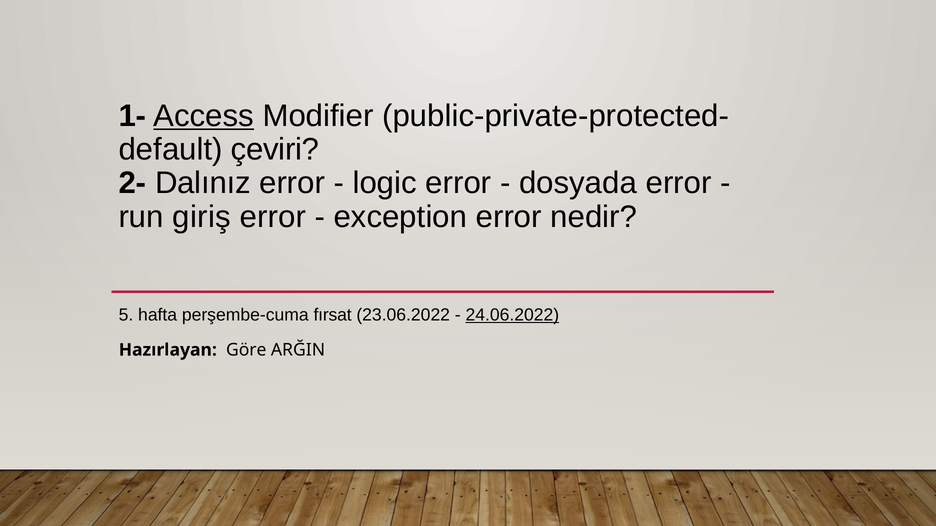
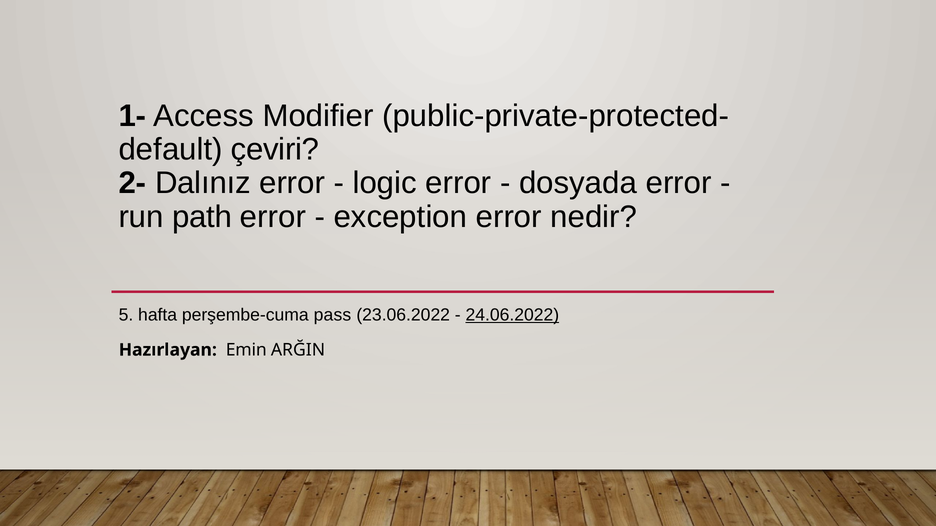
Access underline: present -> none
giriş: giriş -> path
fırsat: fırsat -> pass
Göre: Göre -> Emin
